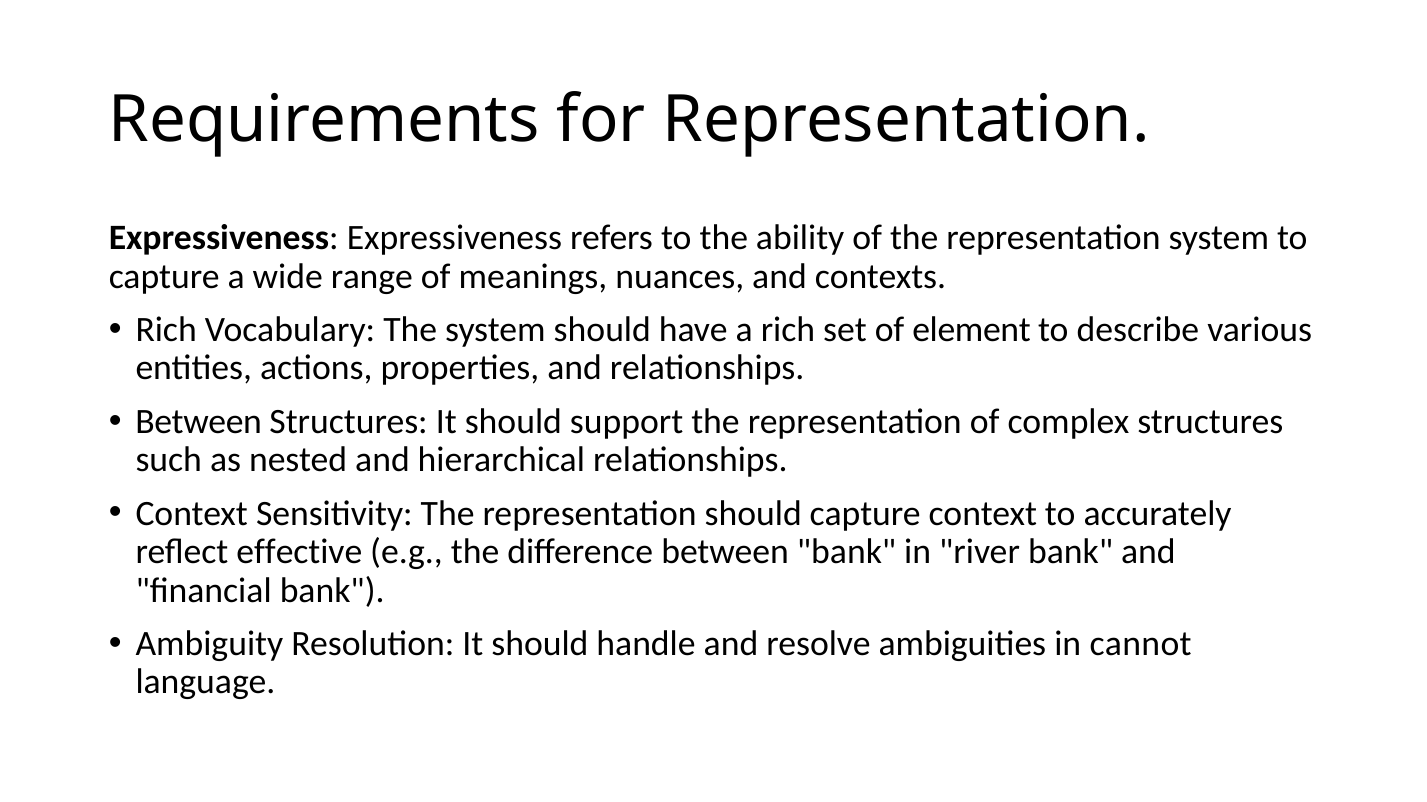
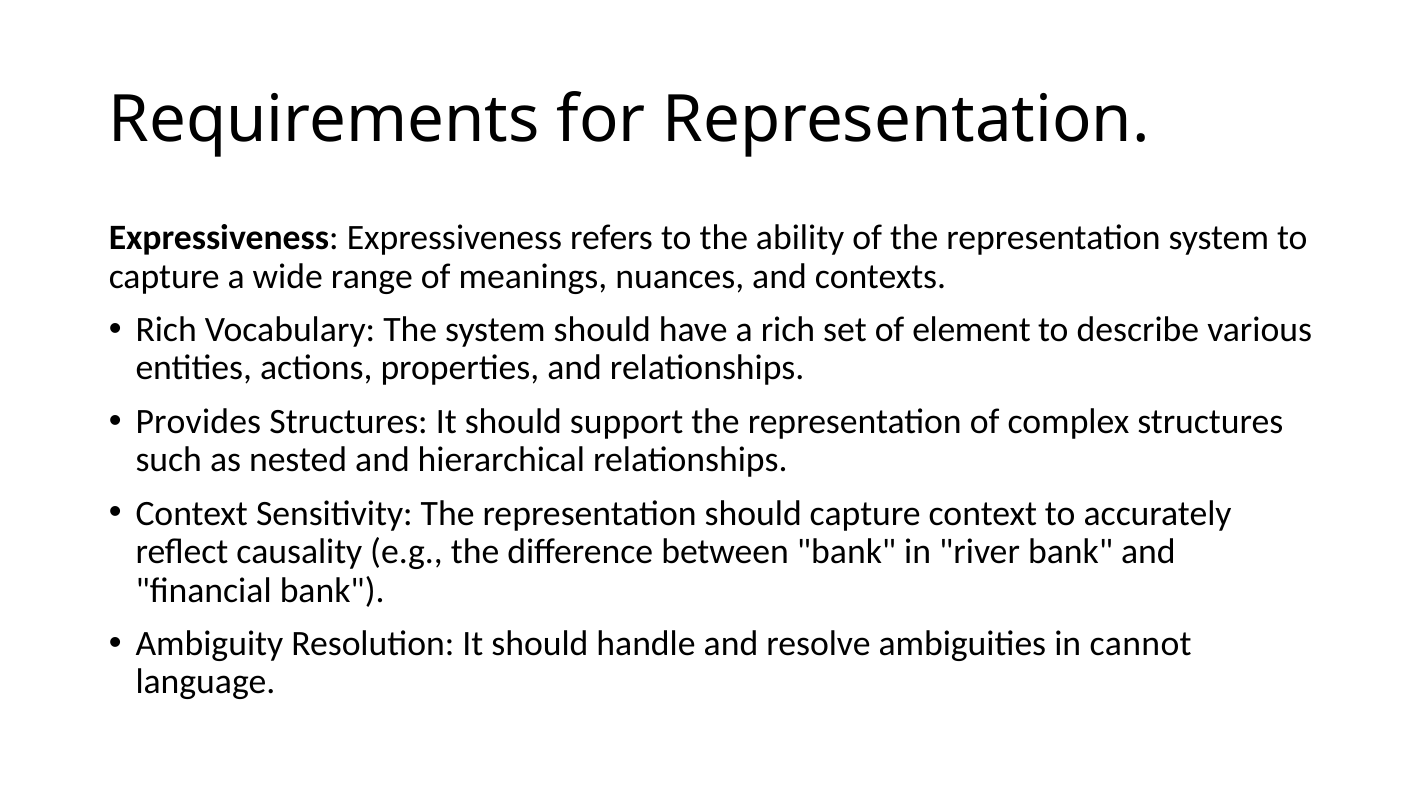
Between at (199, 422): Between -> Provides
effective: effective -> causality
